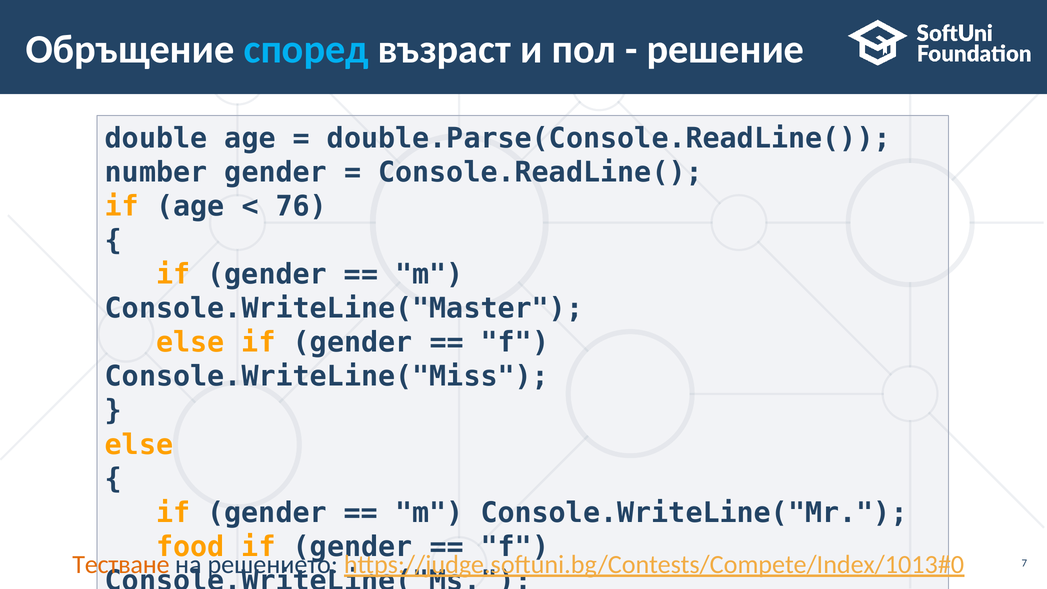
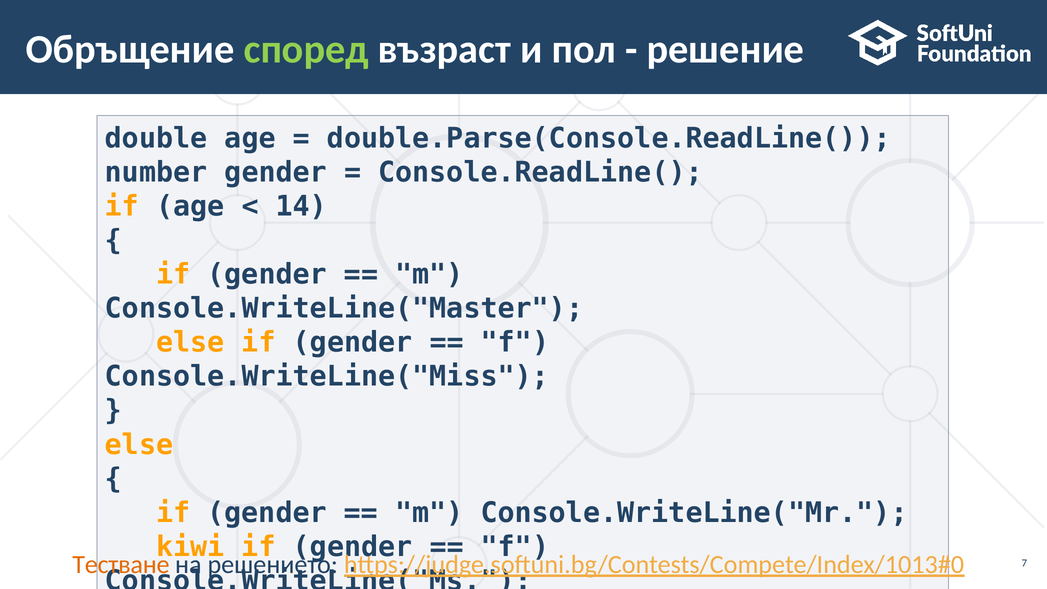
според colour: light blue -> light green
76: 76 -> 14
food: food -> kiwi
